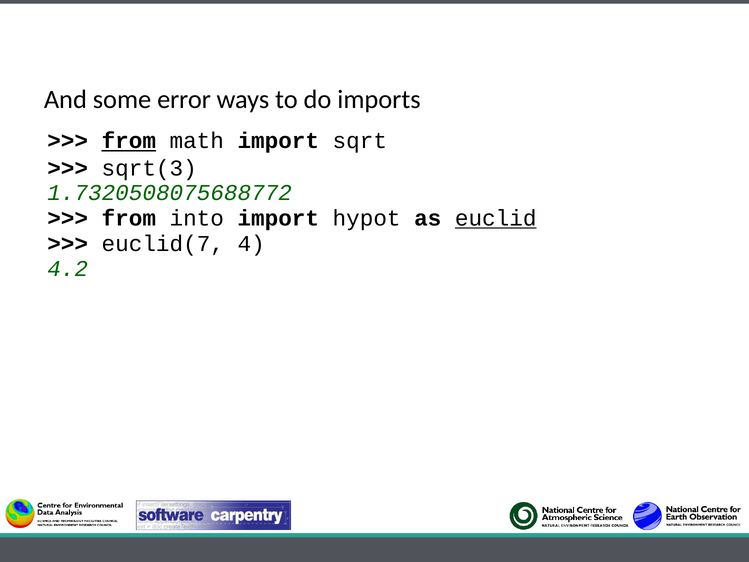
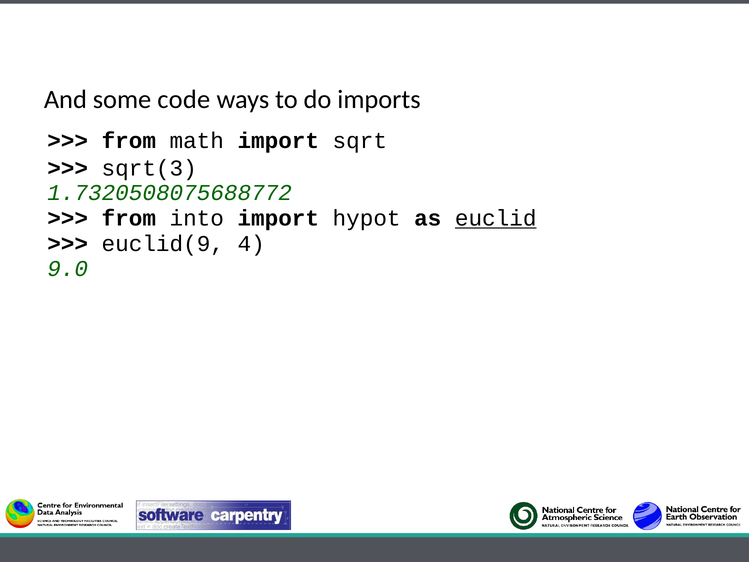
error: error -> code
from at (129, 141) underline: present -> none
euclid(7: euclid(7 -> euclid(9
4.2: 4.2 -> 9.0
